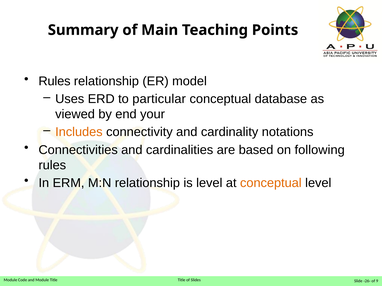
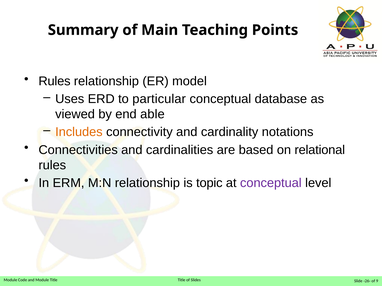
your: your -> able
following: following -> relational
is level: level -> topic
conceptual at (271, 183) colour: orange -> purple
